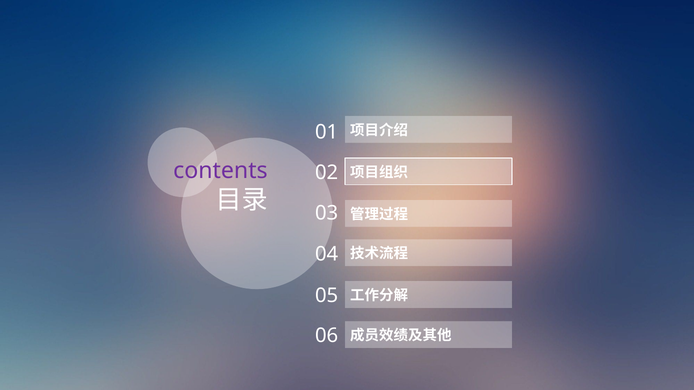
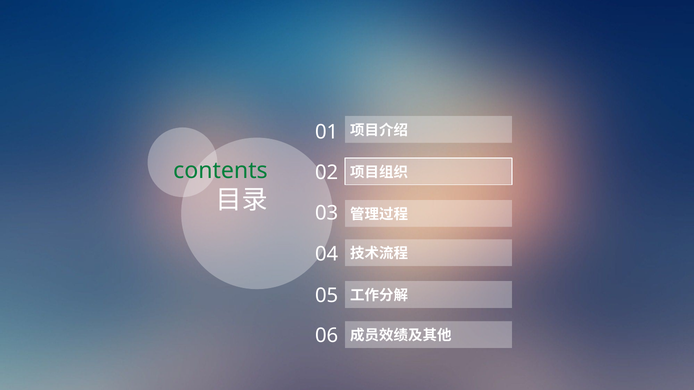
contents colour: purple -> green
